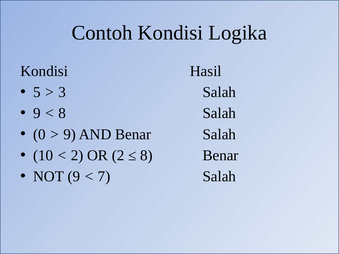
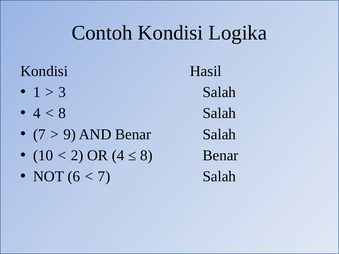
5: 5 -> 1
9 at (37, 113): 9 -> 4
0 at (39, 134): 0 -> 7
OR 2: 2 -> 4
NOT 9: 9 -> 6
